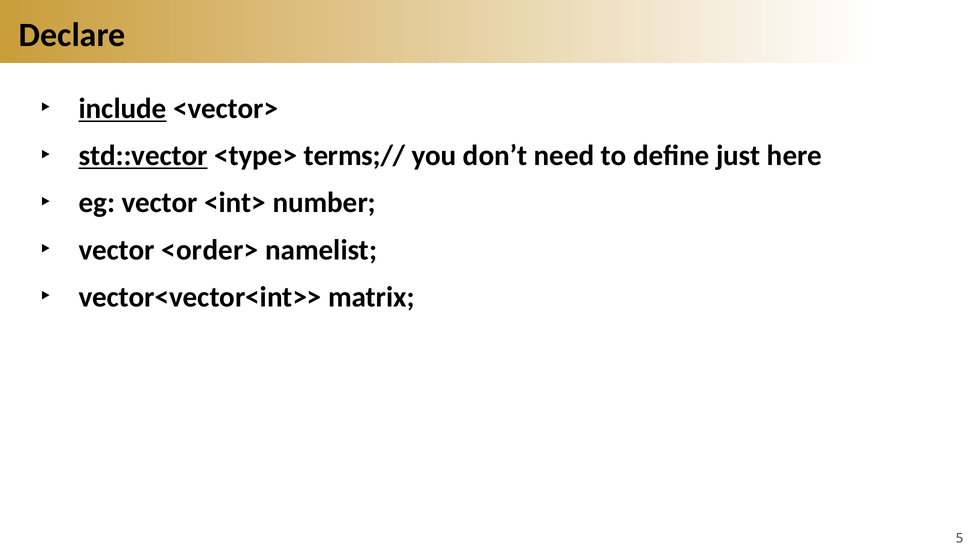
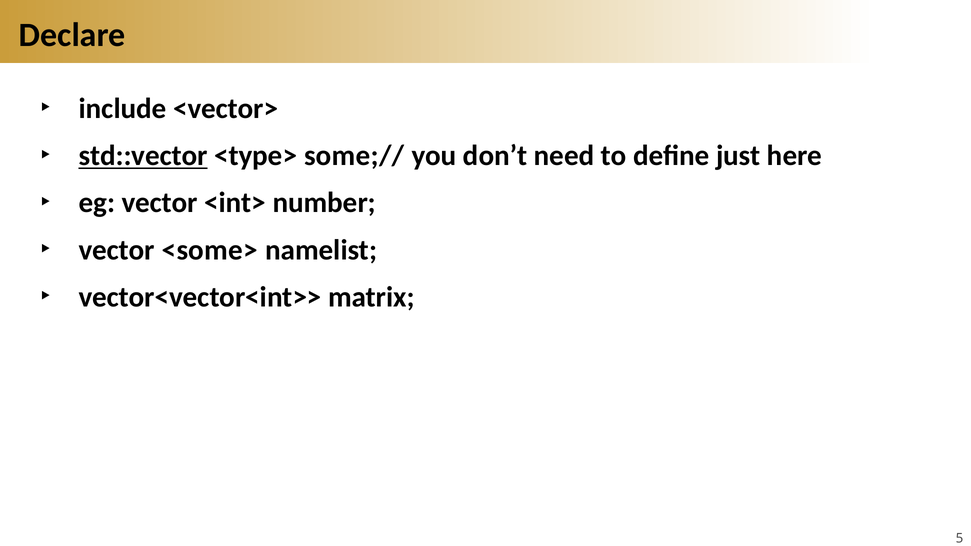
include underline: present -> none
terms;//: terms;// -> some;//
<order>: <order> -> <some>
